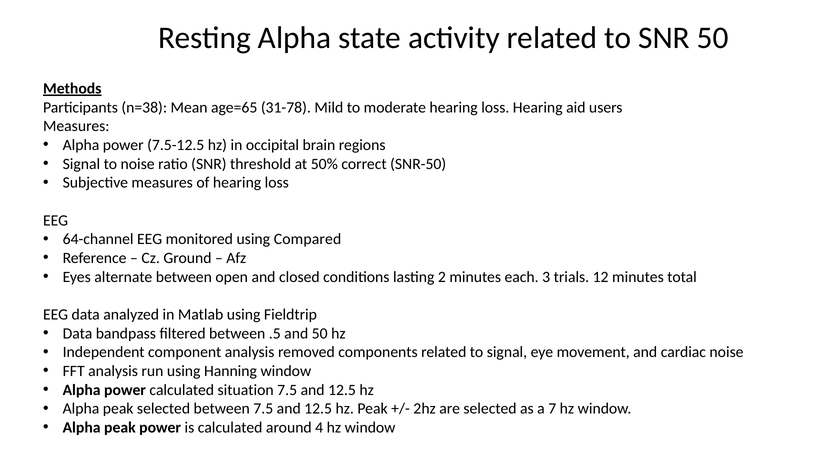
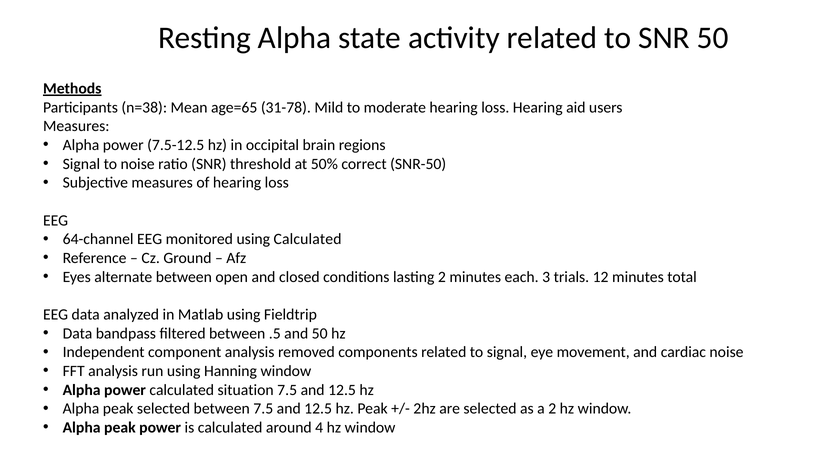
using Compared: Compared -> Calculated
a 7: 7 -> 2
